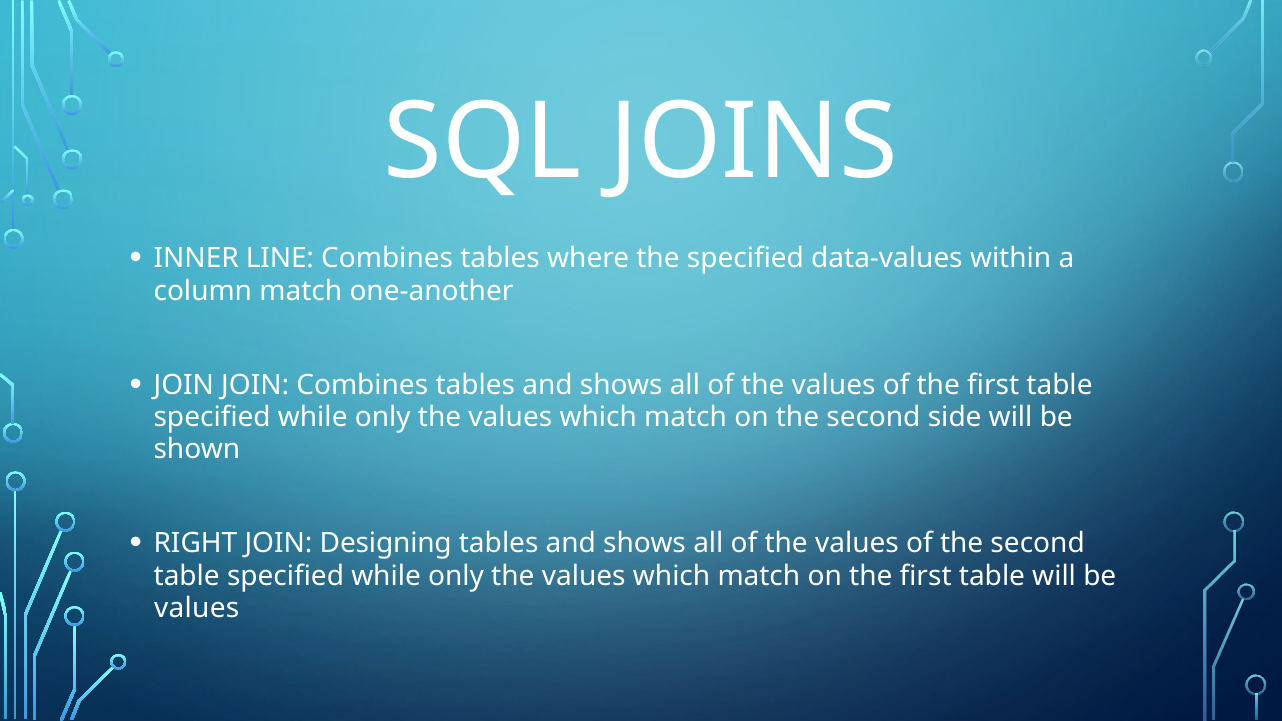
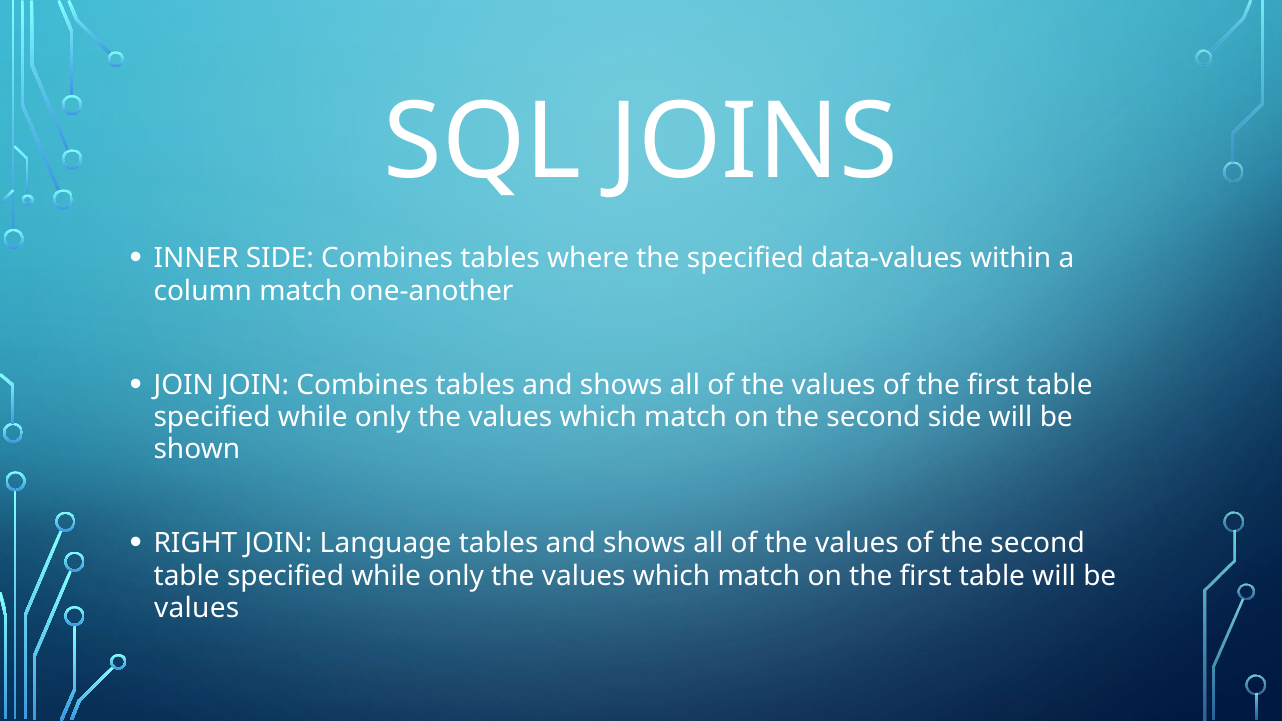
INNER LINE: LINE -> SIDE
Designing: Designing -> Language
